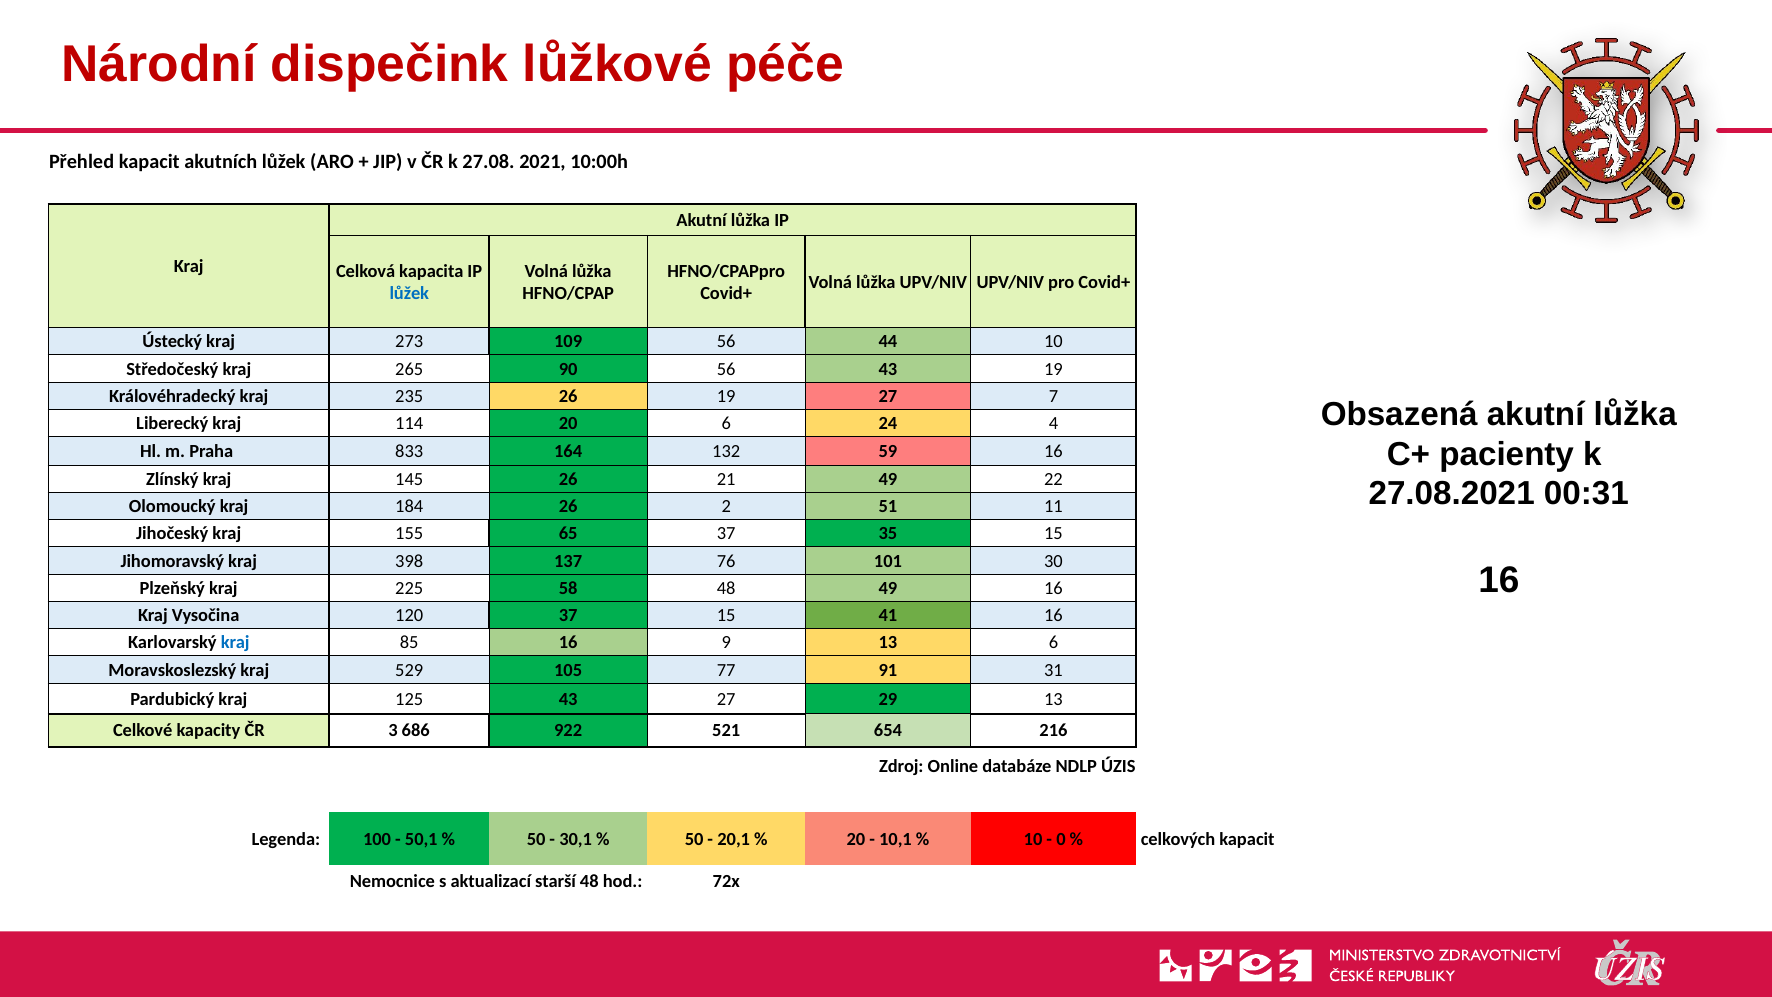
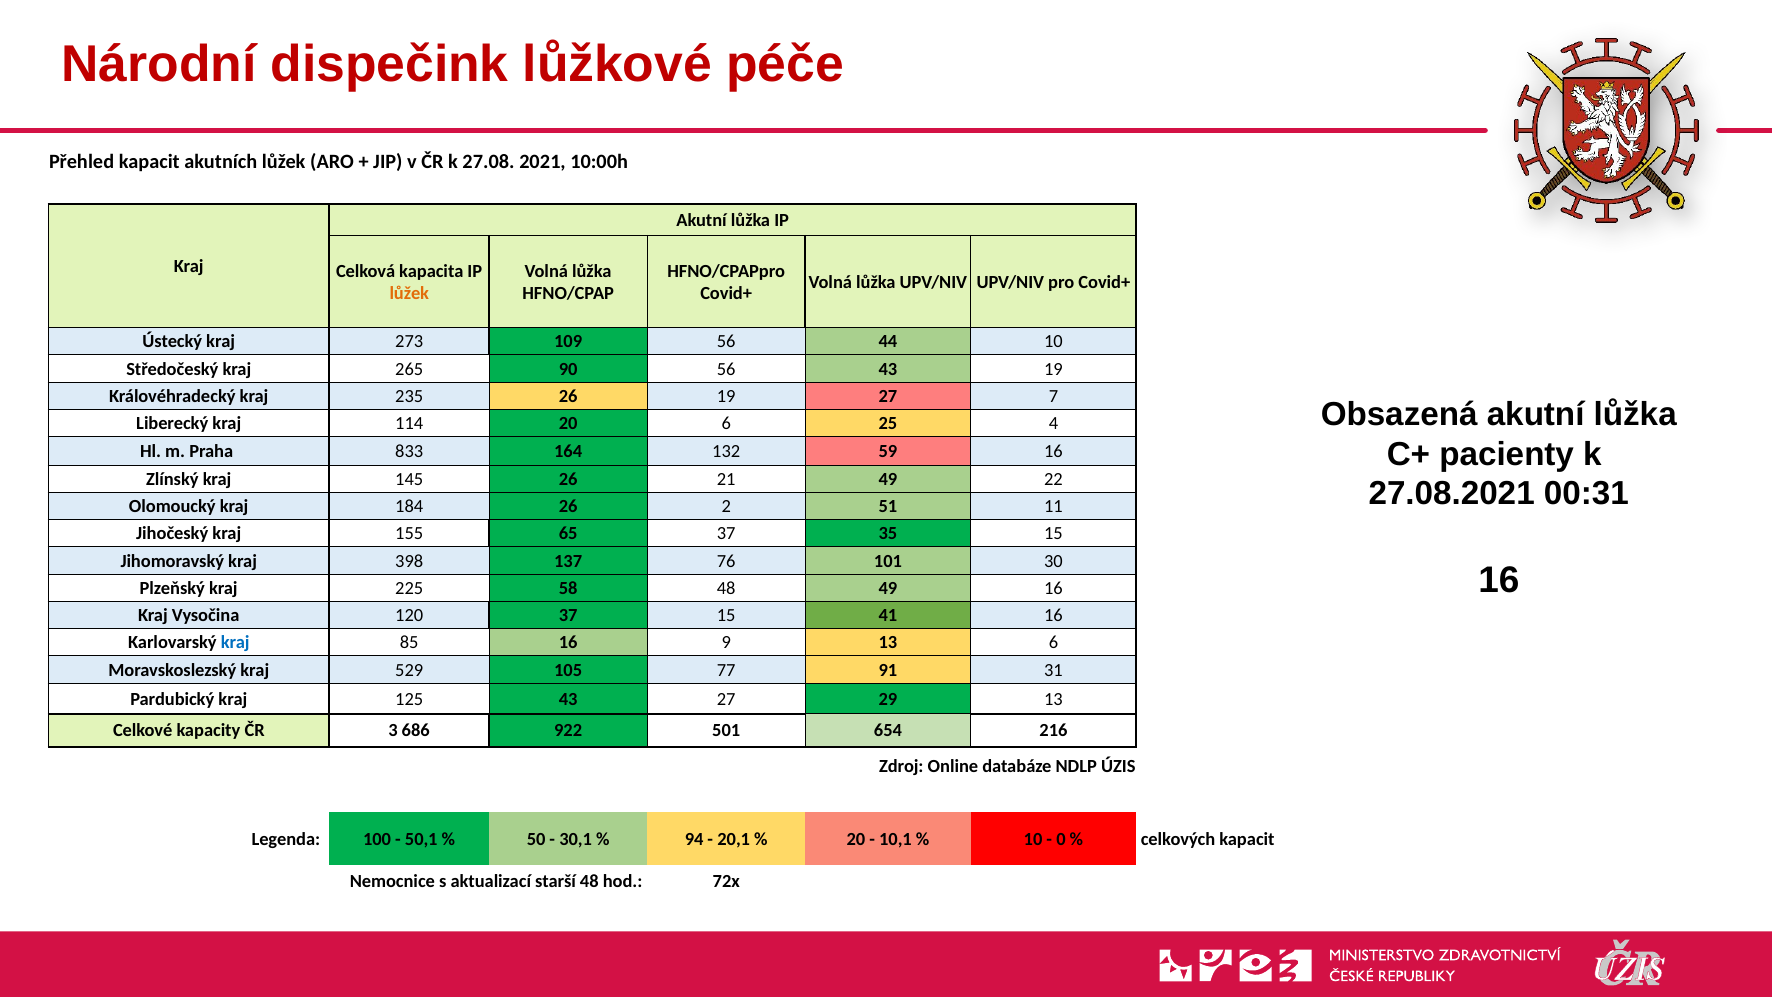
lůžek at (409, 293) colour: blue -> orange
24: 24 -> 25
521: 521 -> 501
50 at (694, 839): 50 -> 94
